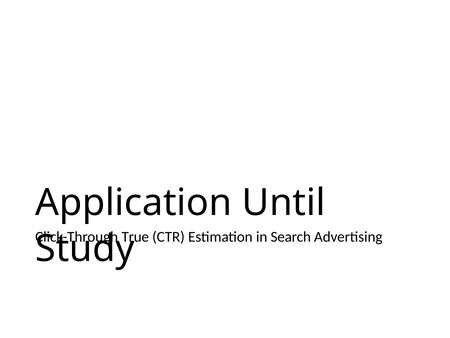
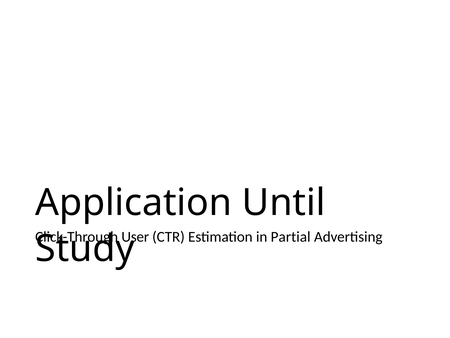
True: True -> User
Search: Search -> Partial
